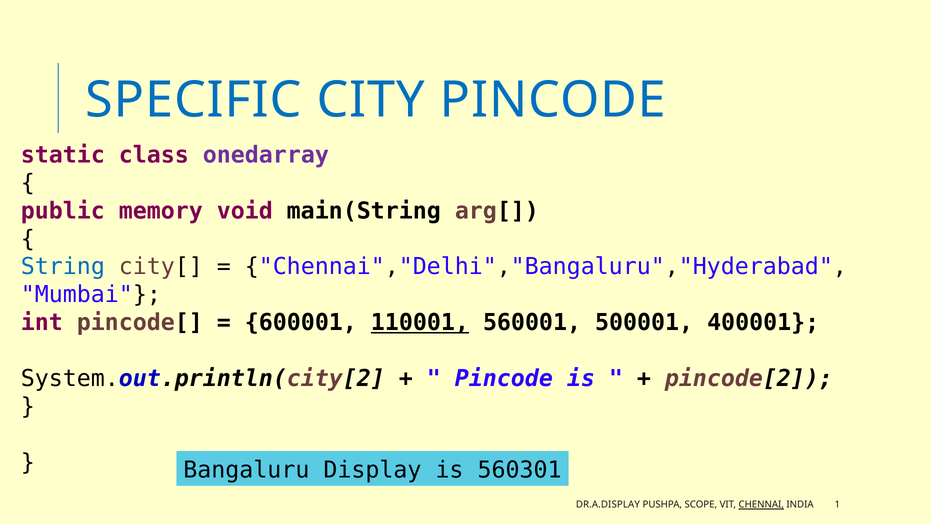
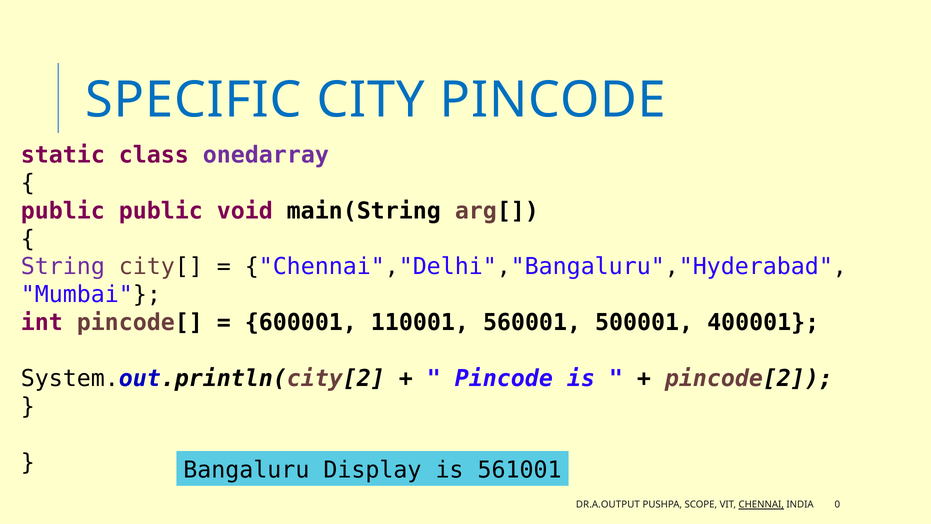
public memory: memory -> public
String colour: blue -> purple
110001 underline: present -> none
560301: 560301 -> 561001
DR.A.DISPLAY: DR.A.DISPLAY -> DR.A.OUTPUT
1: 1 -> 0
